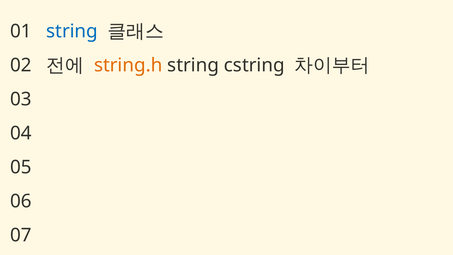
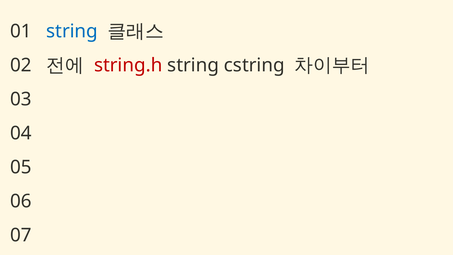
string.h colour: orange -> red
